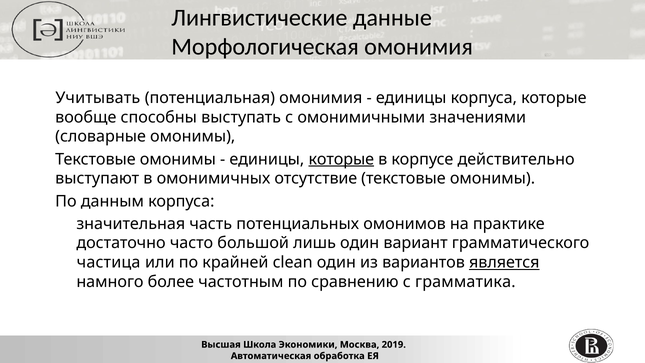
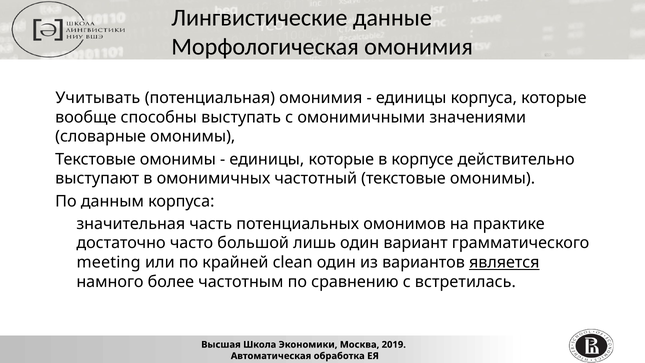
которые at (341, 159) underline: present -> none
отсутствие: отсутствие -> частотный
частица: частица -> meeting
грамматика: грамматика -> встретилась
